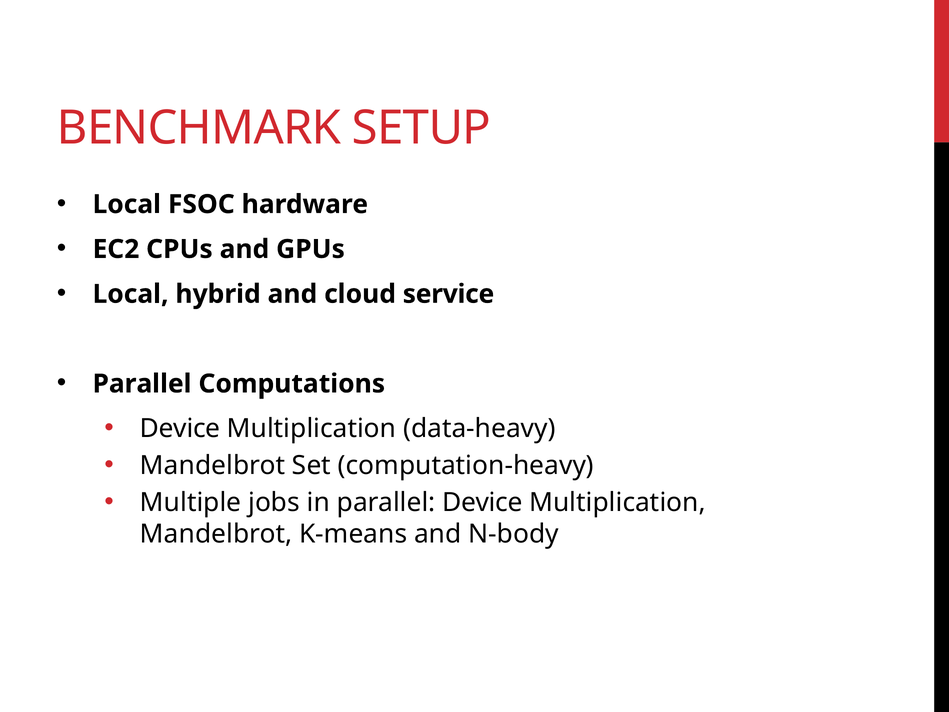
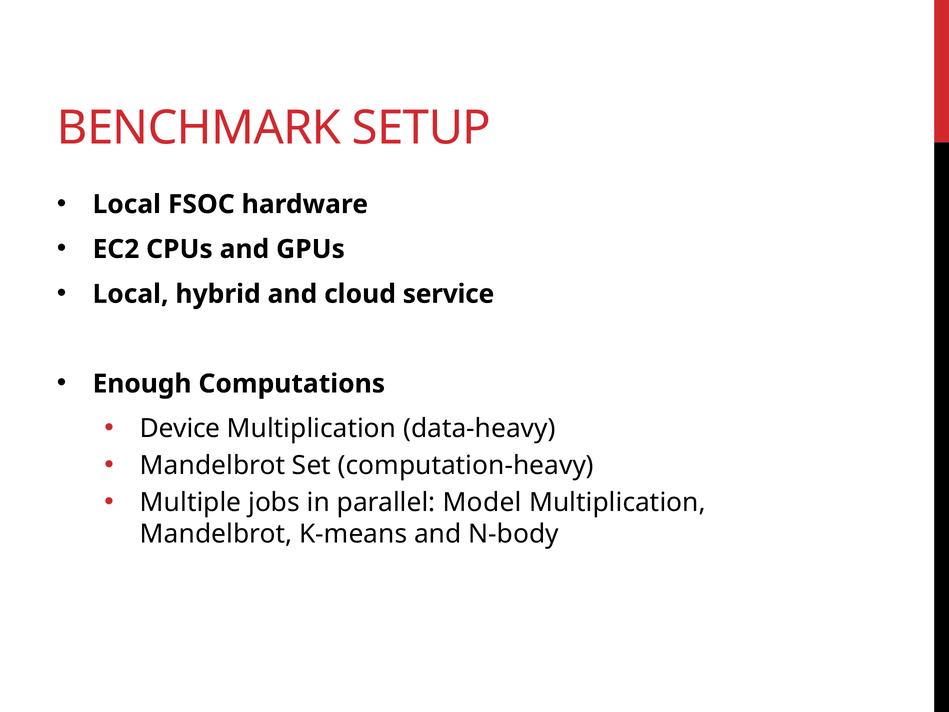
Parallel at (142, 384): Parallel -> Enough
parallel Device: Device -> Model
